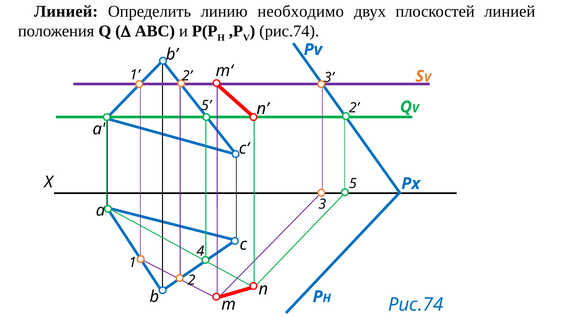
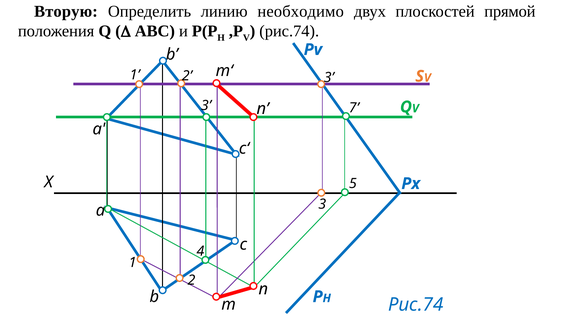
Линией at (66, 11): Линией -> Вторую
плоскостей линией: линией -> прямой
5 at (206, 106): 5 -> 3
2 at (354, 108): 2 -> 7
